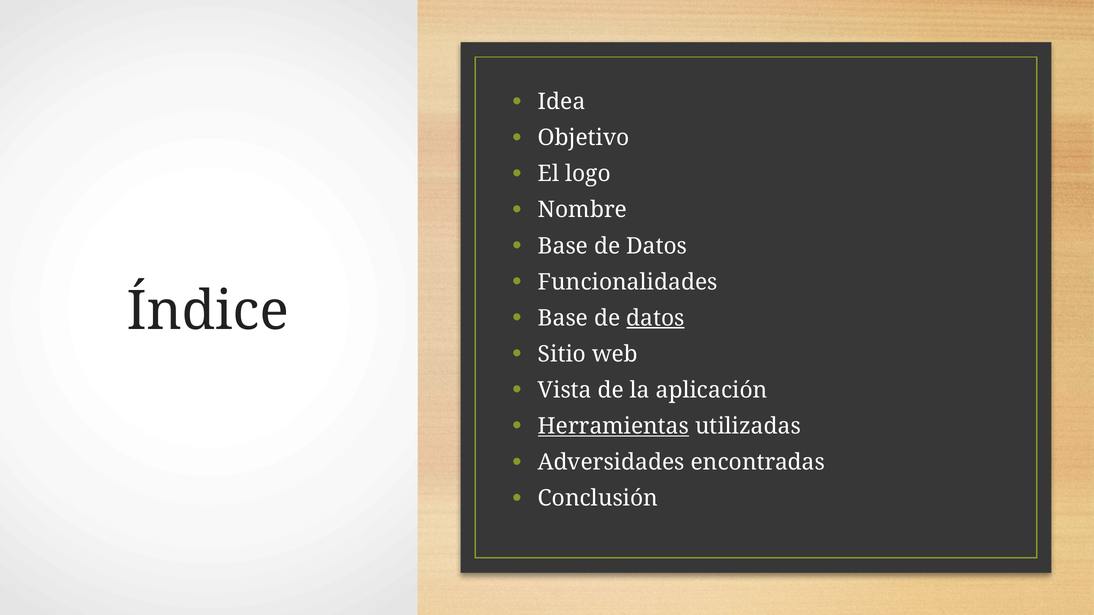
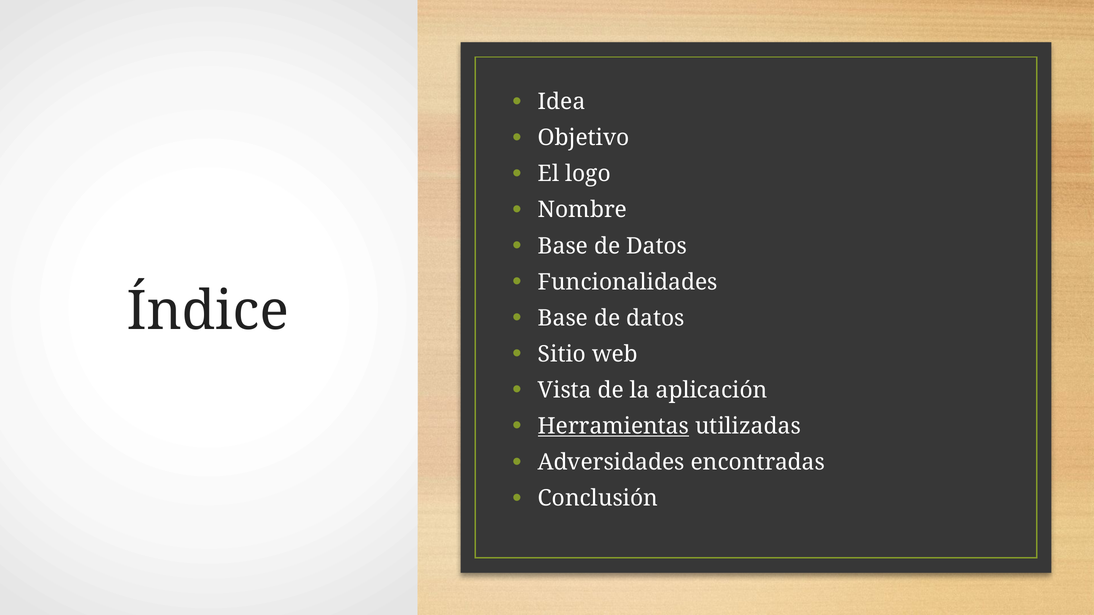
datos at (655, 318) underline: present -> none
